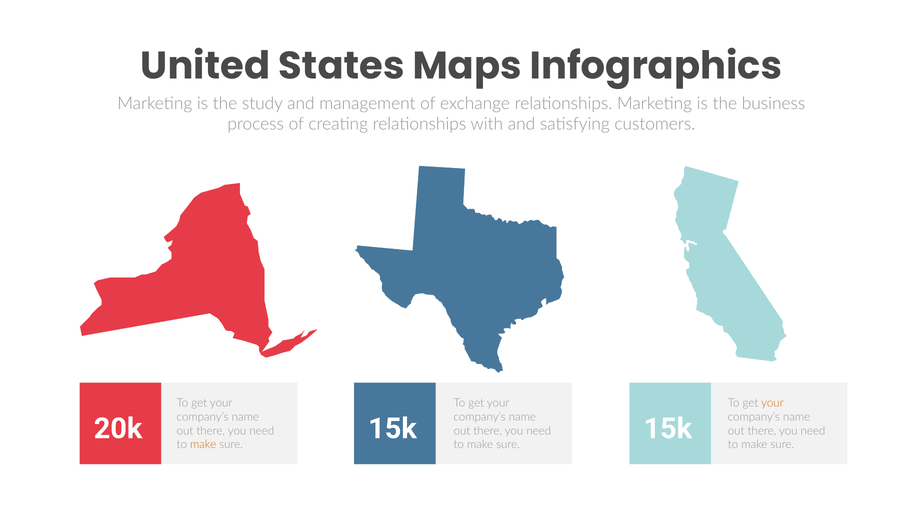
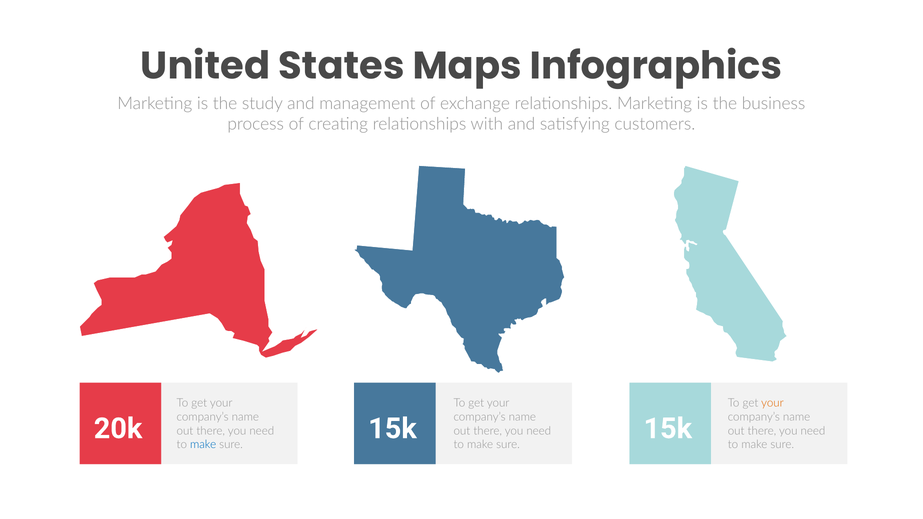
make at (203, 445) colour: orange -> blue
